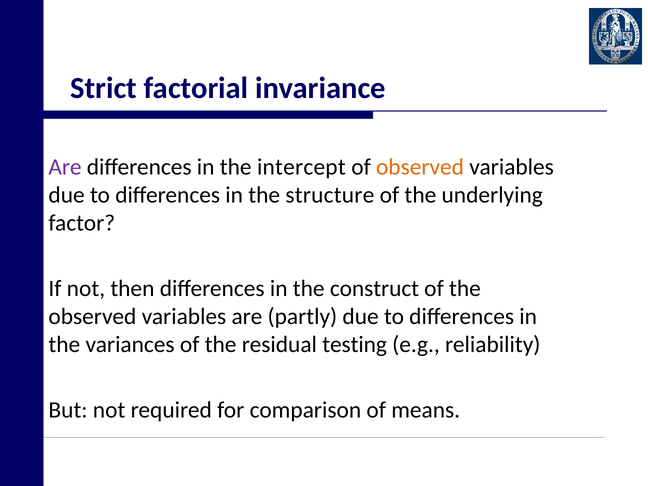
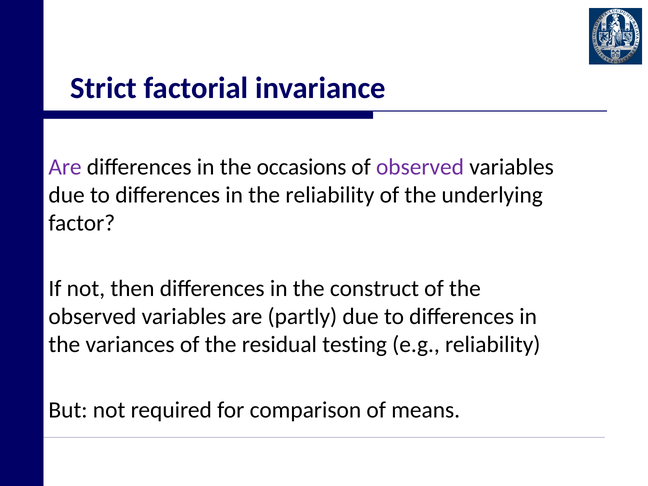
intercept: intercept -> occasions
observed at (420, 167) colour: orange -> purple
the structure: structure -> reliability
